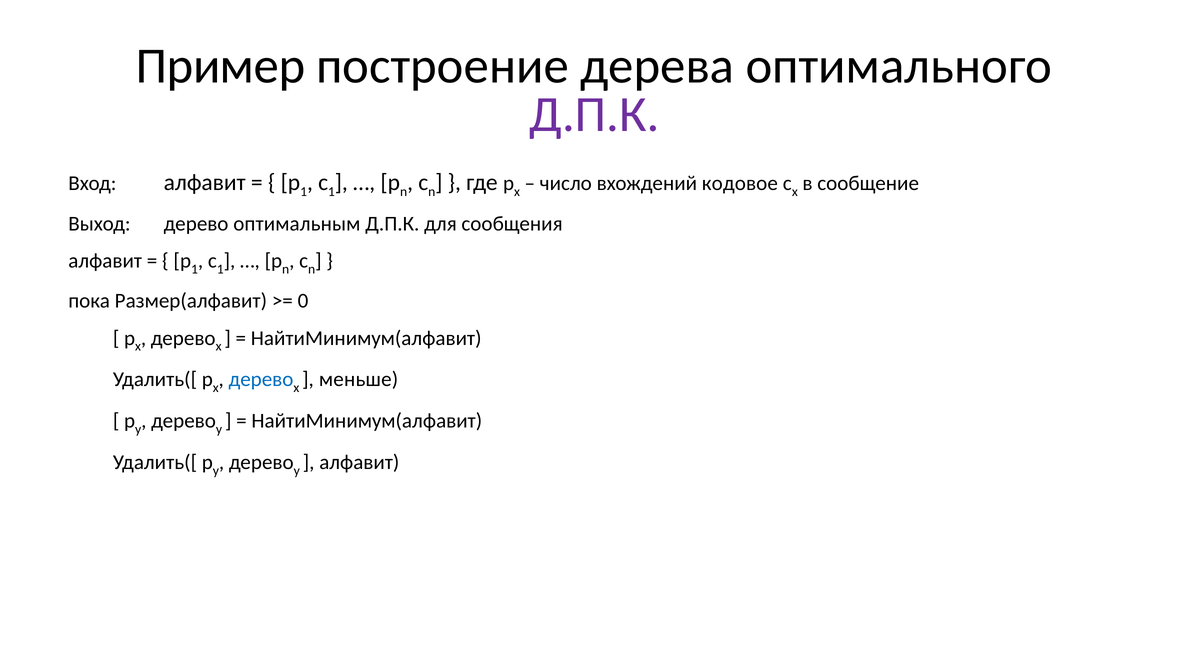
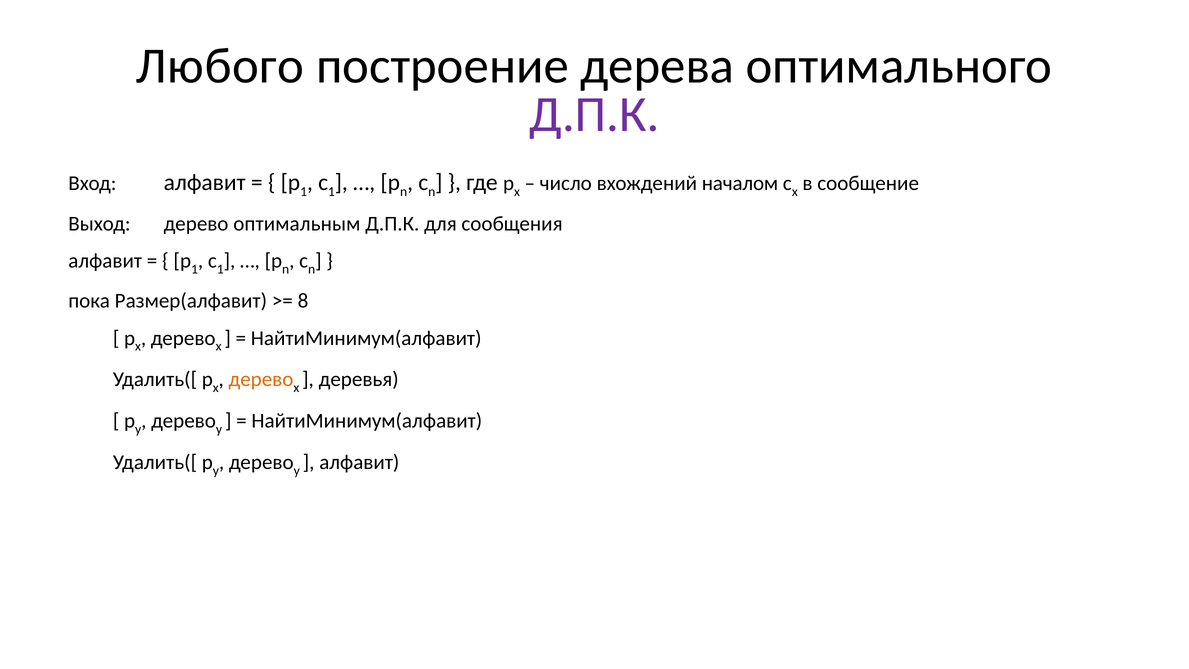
Пример: Пример -> Любого
кодовое: кодовое -> началом
0: 0 -> 8
дерево at (261, 379) colour: blue -> orange
меньше: меньше -> деревья
